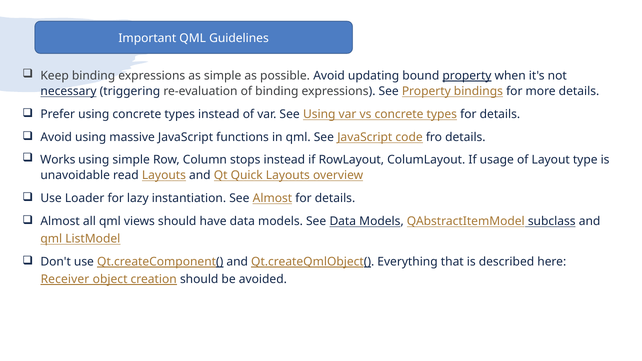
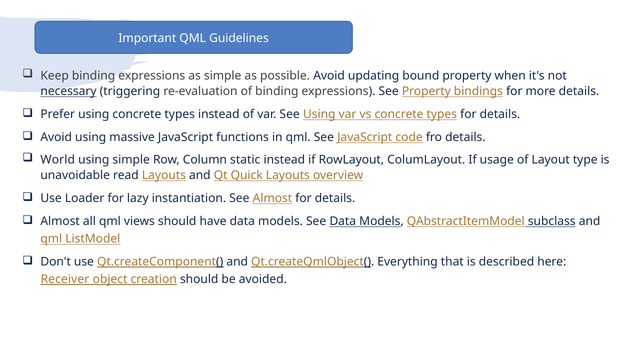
property at (467, 76) underline: present -> none
Works: Works -> World
stops: stops -> static
